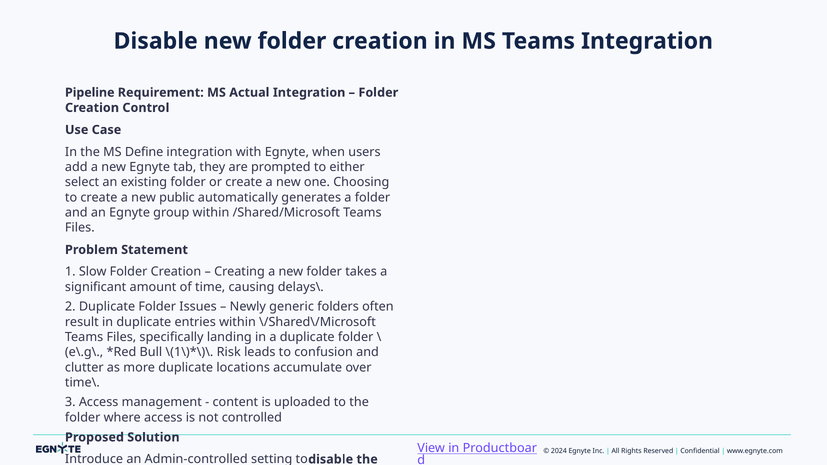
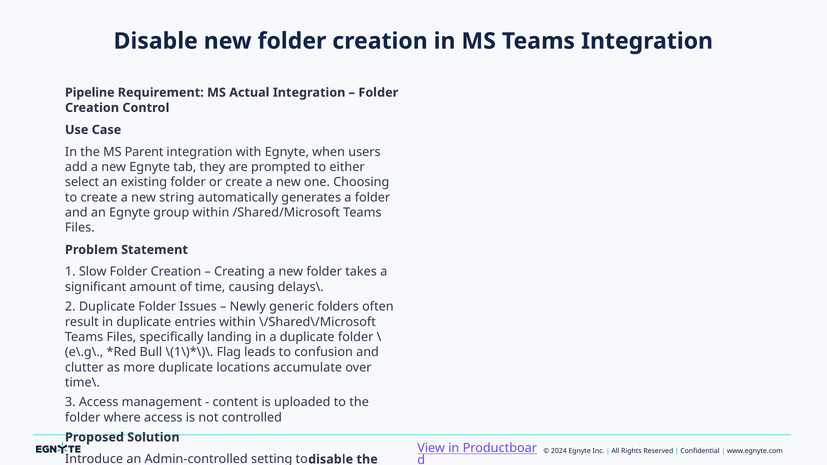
Define: Define -> Parent
public: public -> string
Risk: Risk -> Flag
